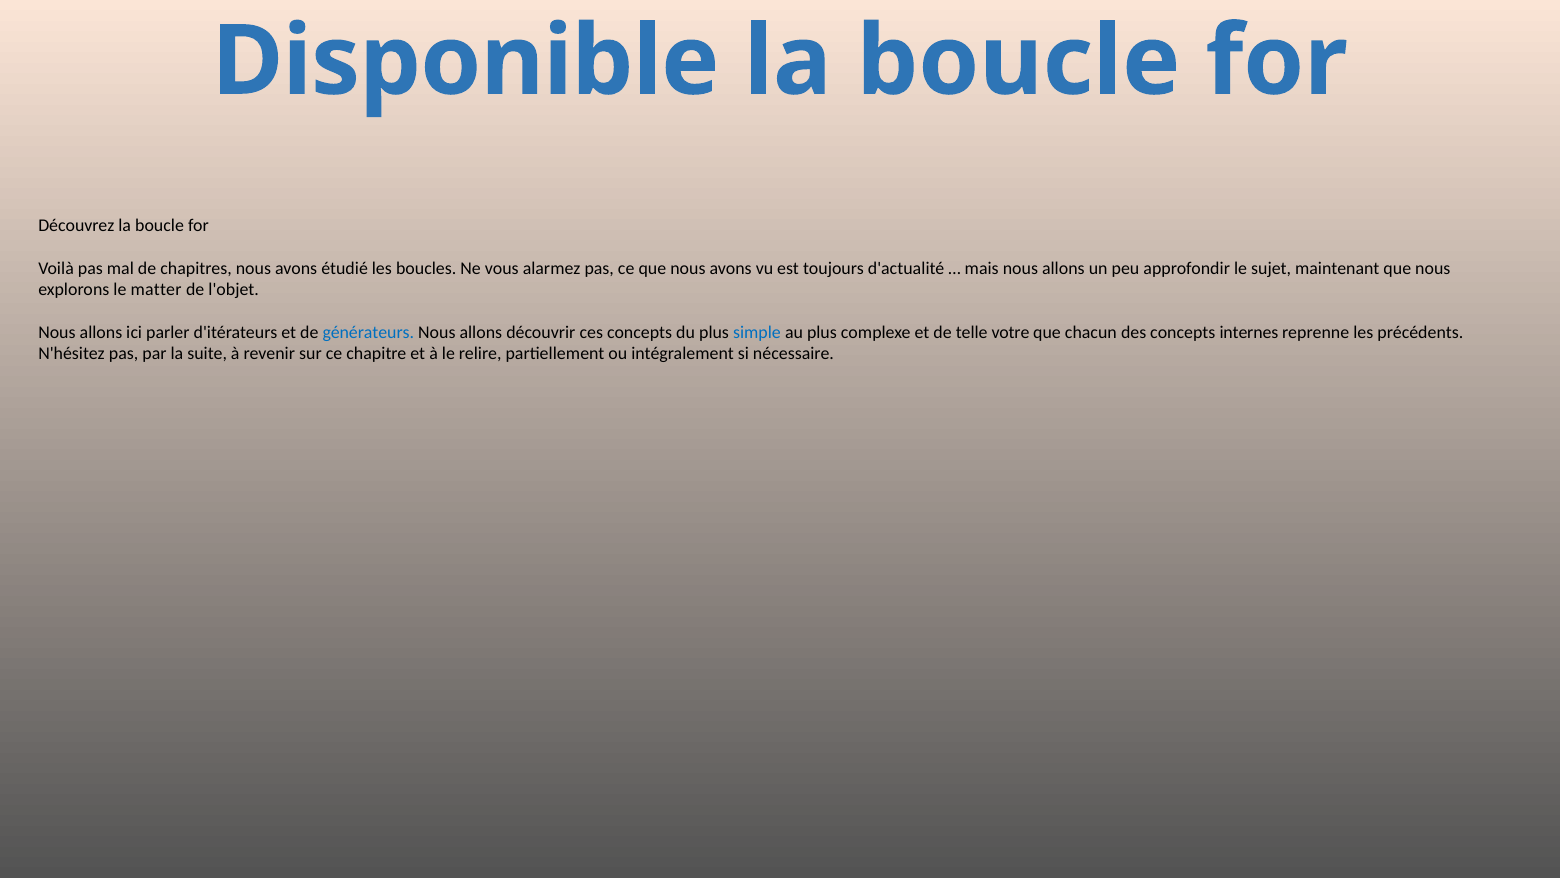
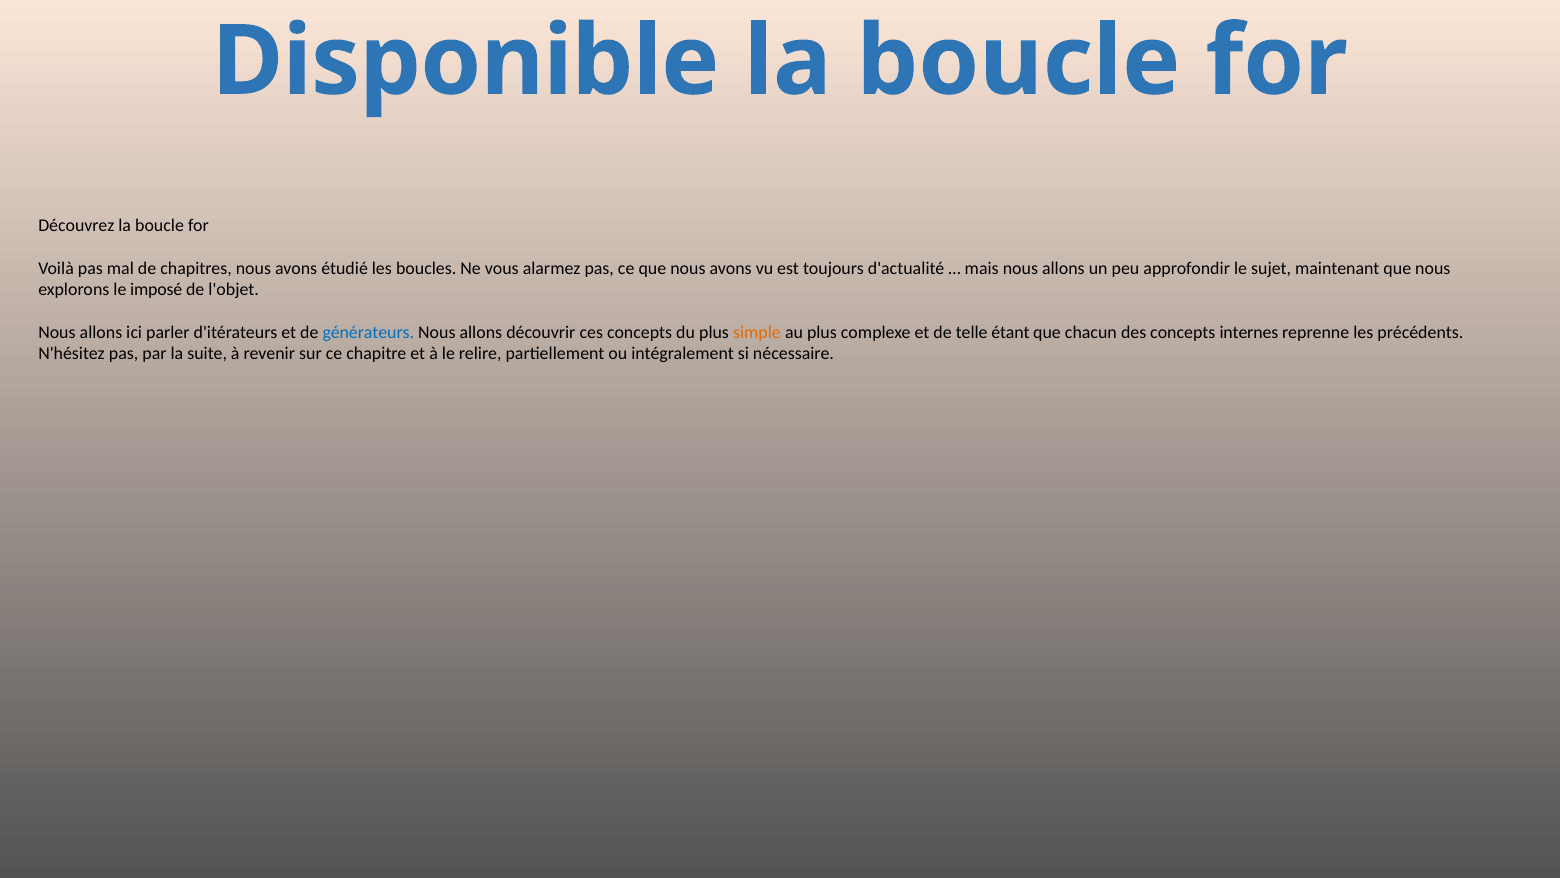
matter: matter -> imposé
simple colour: blue -> orange
votre: votre -> étant
